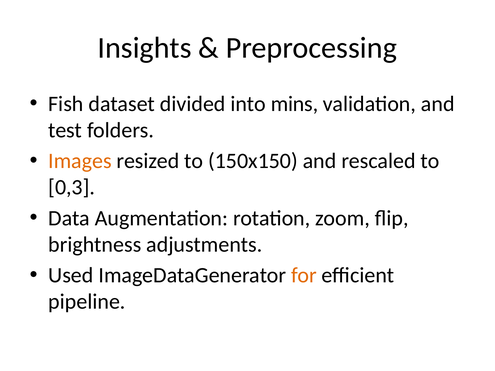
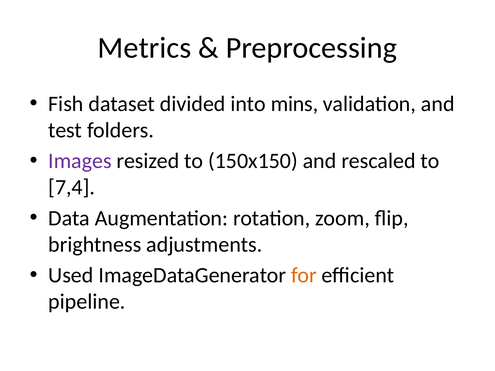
Insights: Insights -> Metrics
Images colour: orange -> purple
0,3: 0,3 -> 7,4
